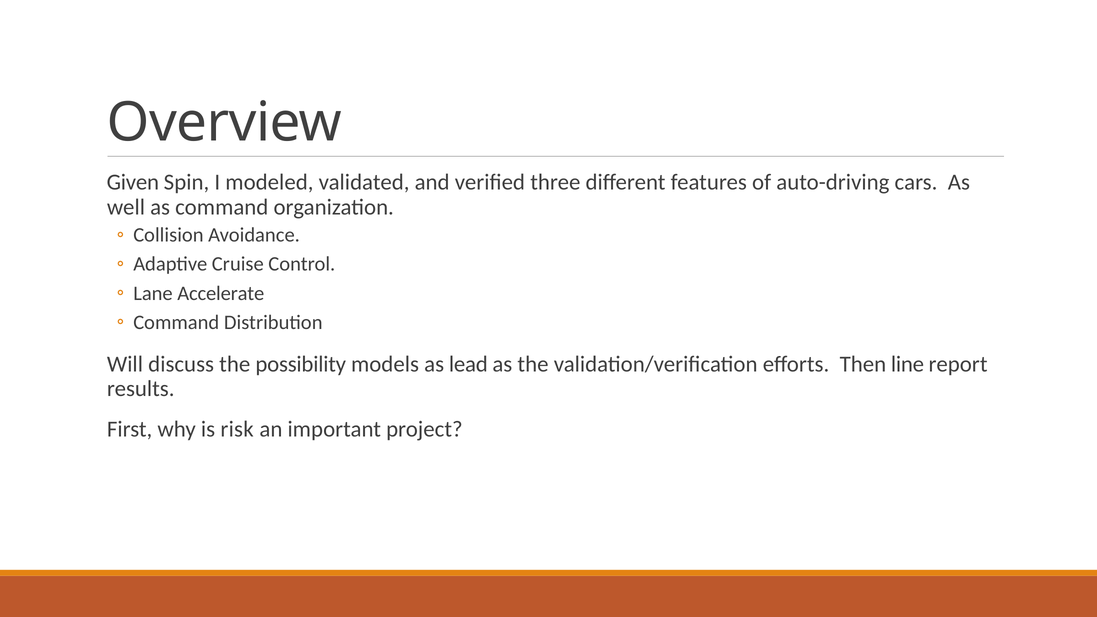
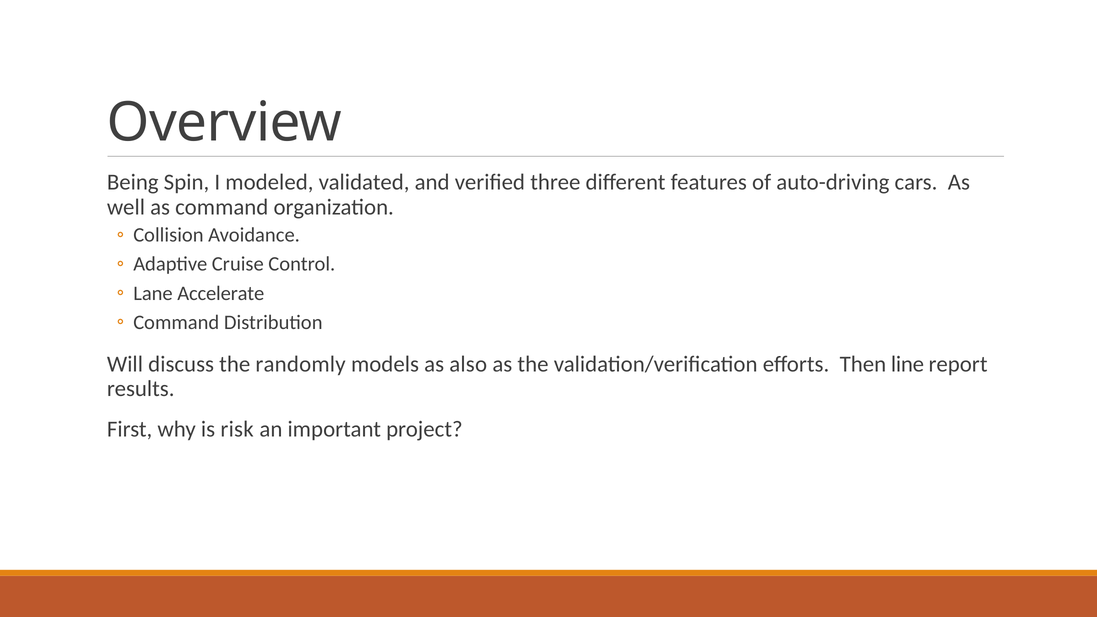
Given: Given -> Being
possibility: possibility -> randomly
lead: lead -> also
